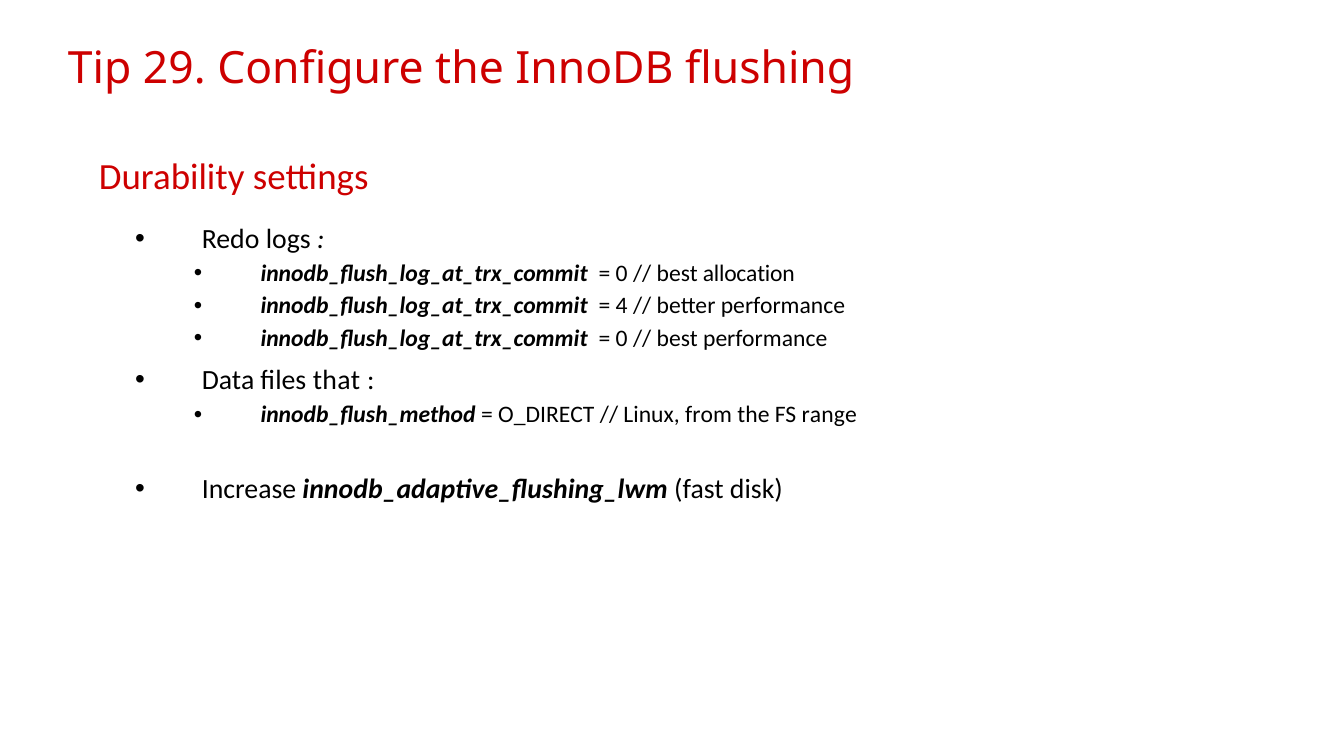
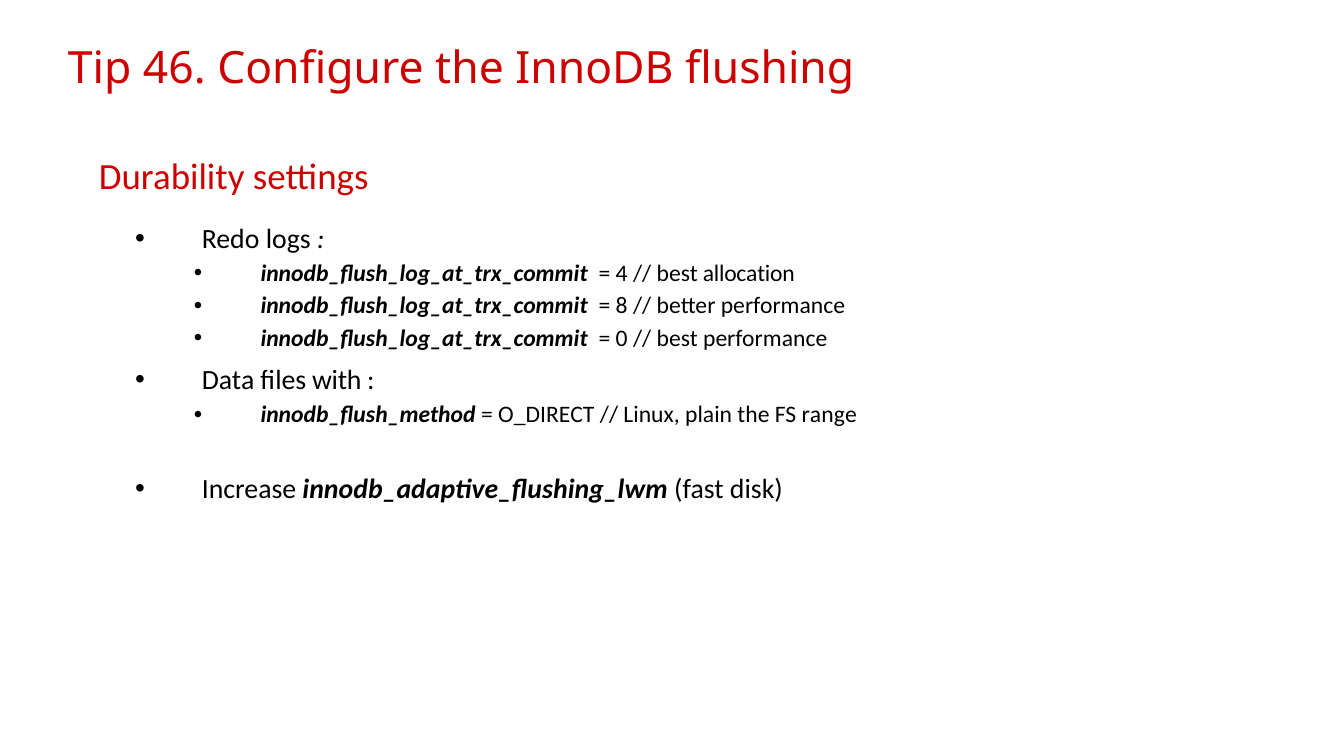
29: 29 -> 46
0 at (622, 274): 0 -> 4
4: 4 -> 8
that: that -> with
from: from -> plain
